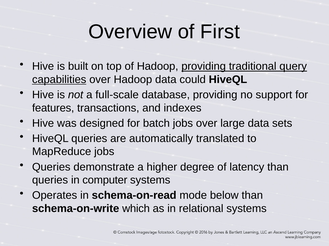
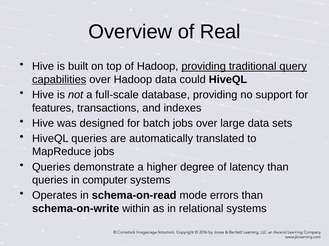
First: First -> Real
below: below -> errors
which: which -> within
